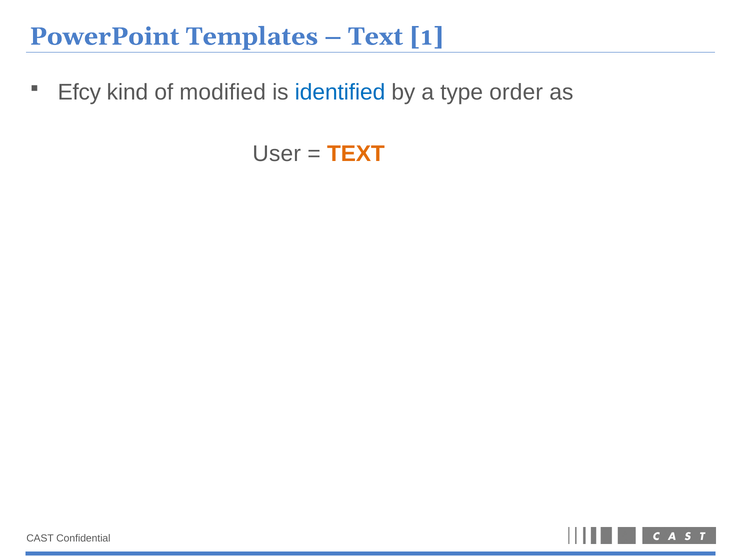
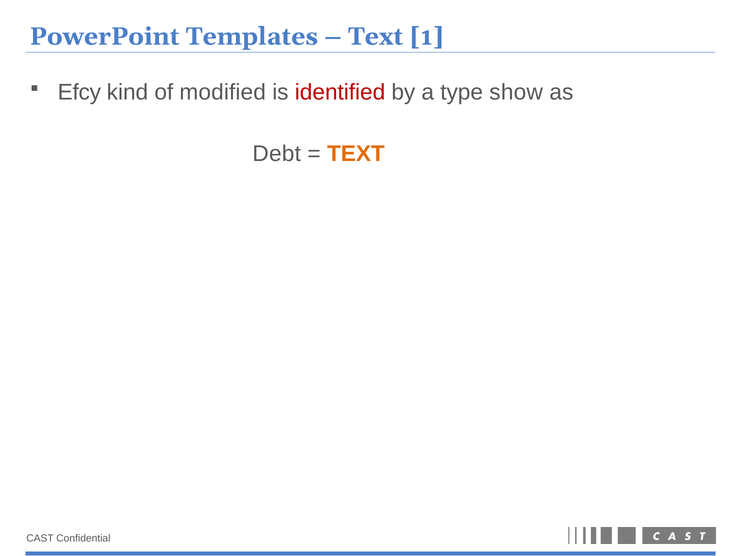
identified colour: blue -> red
order: order -> show
User: User -> Debt
